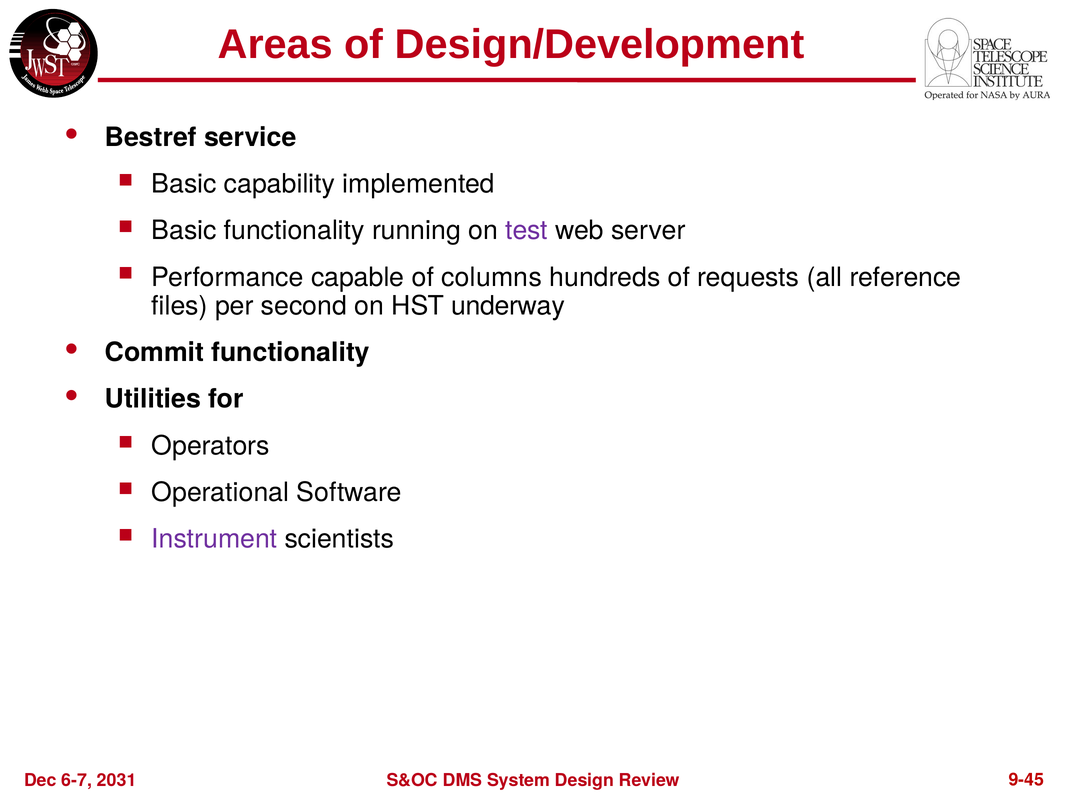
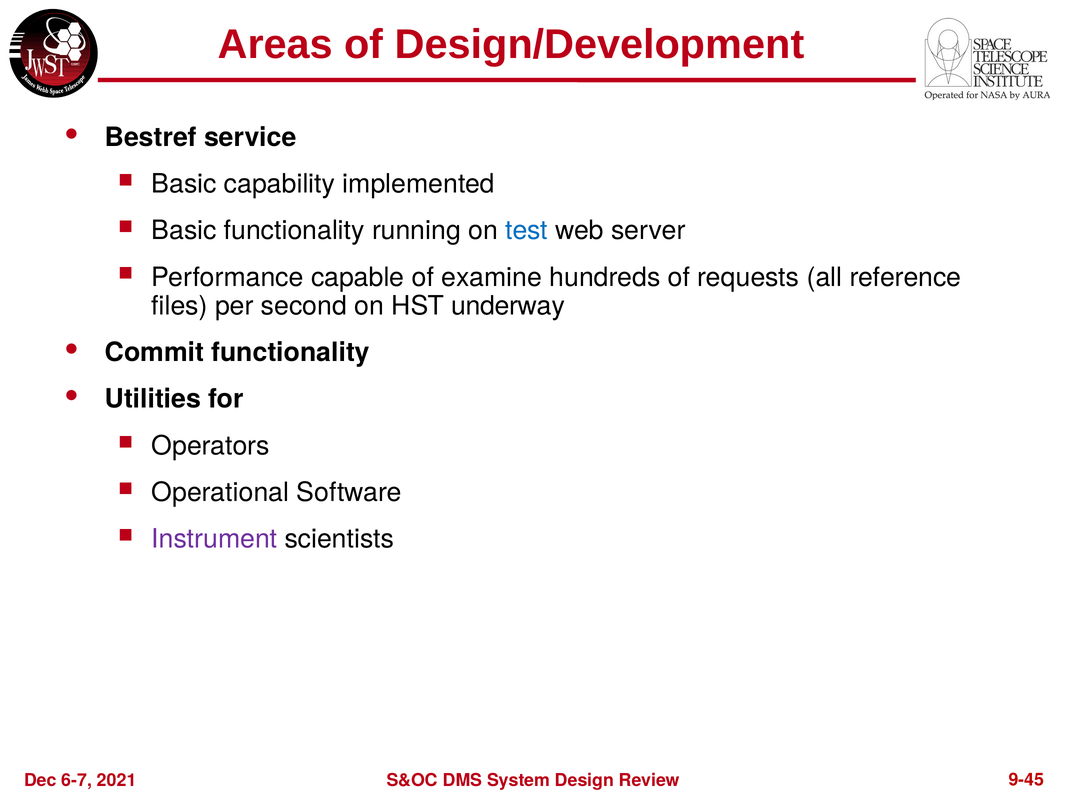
test colour: purple -> blue
columns: columns -> examine
2031: 2031 -> 2021
